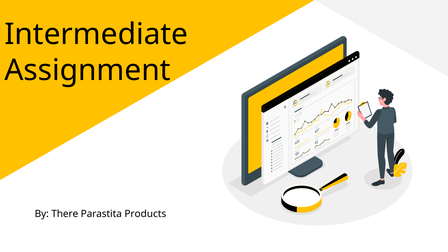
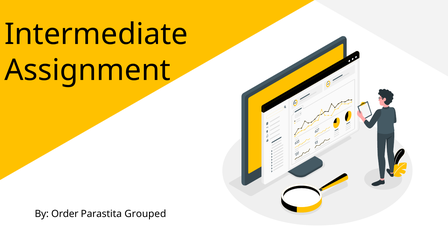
There: There -> Order
Products: Products -> Grouped
